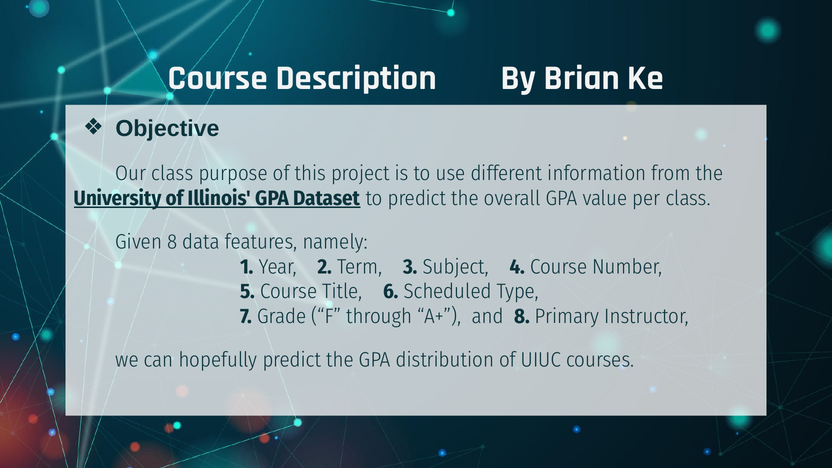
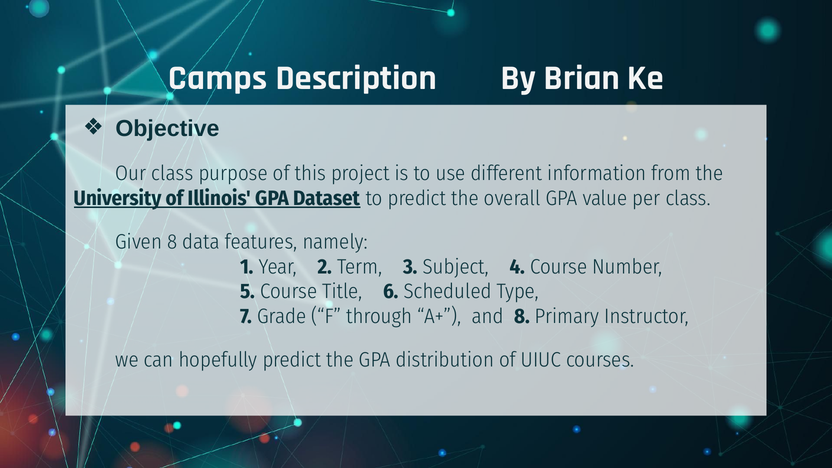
Course at (218, 78): Course -> Camps
